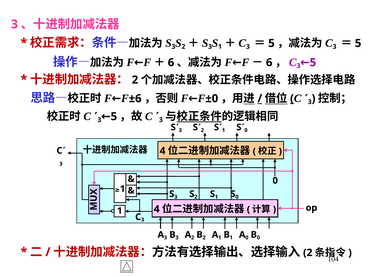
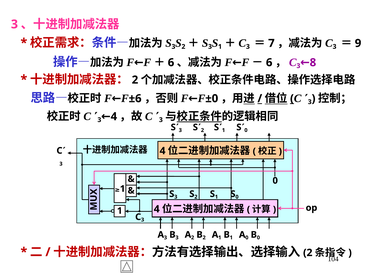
5 at (271, 43): 5 -> 7
5 at (358, 43): 5 -> 9
5 at (313, 63): 5 -> 8
5 at (114, 117): 5 -> 4
